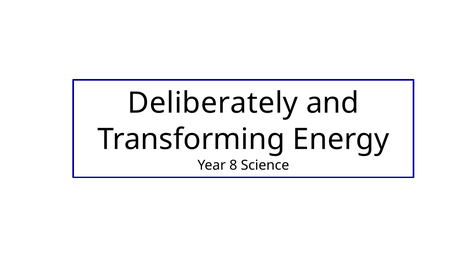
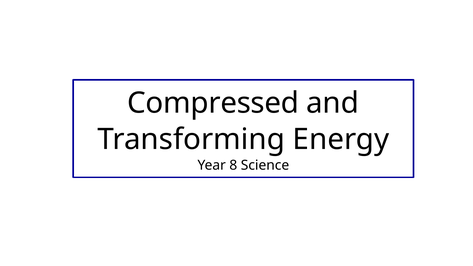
Deliberately: Deliberately -> Compressed
